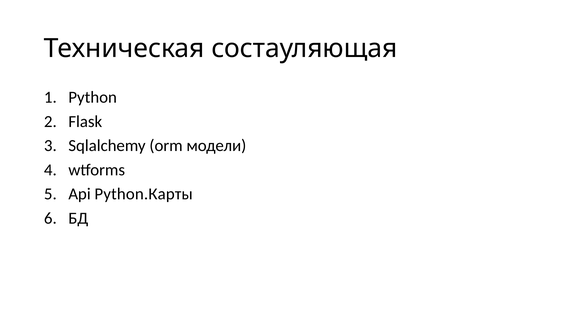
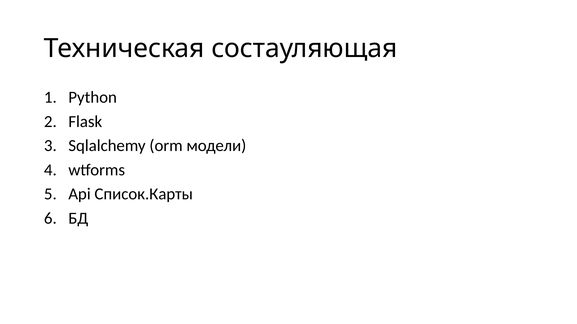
Python.Карты: Python.Карты -> Список.Карты
